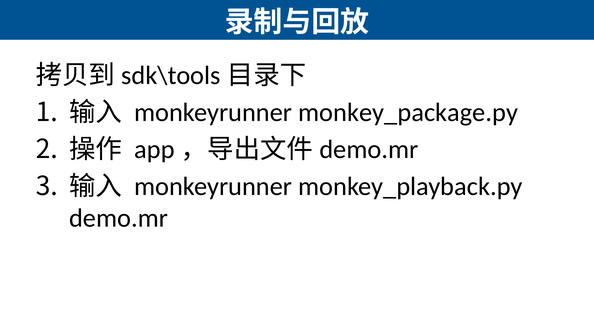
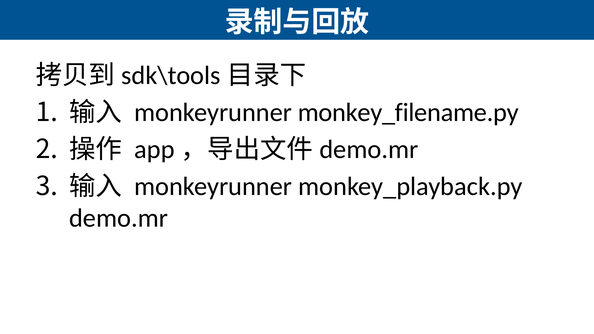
monkey_package.py: monkey_package.py -> monkey_filename.py
